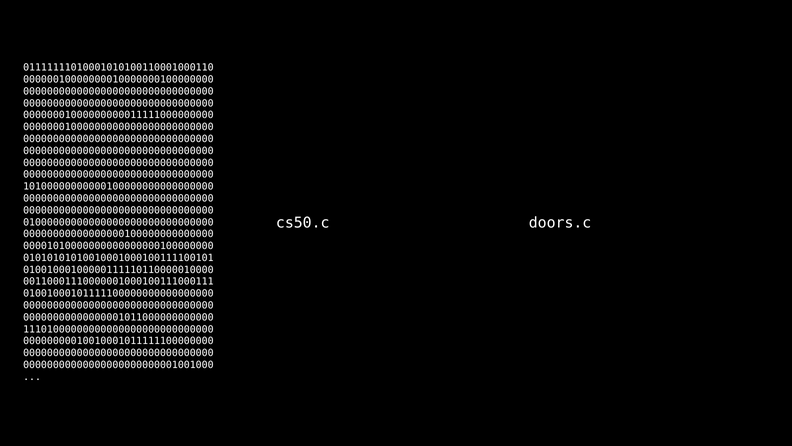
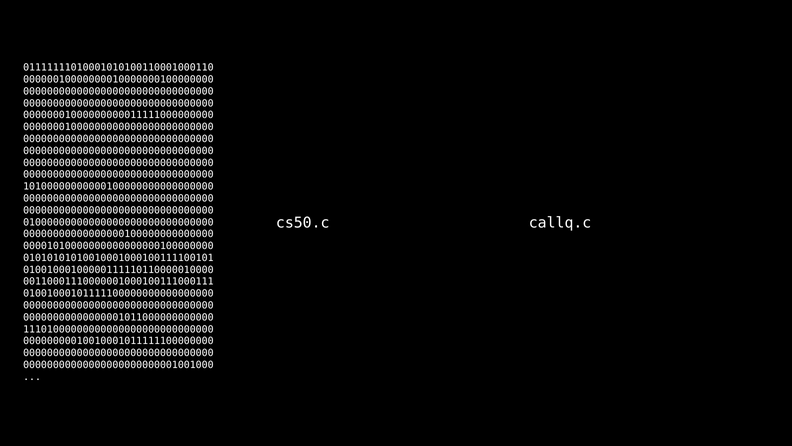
doors.c: doors.c -> callq.c
